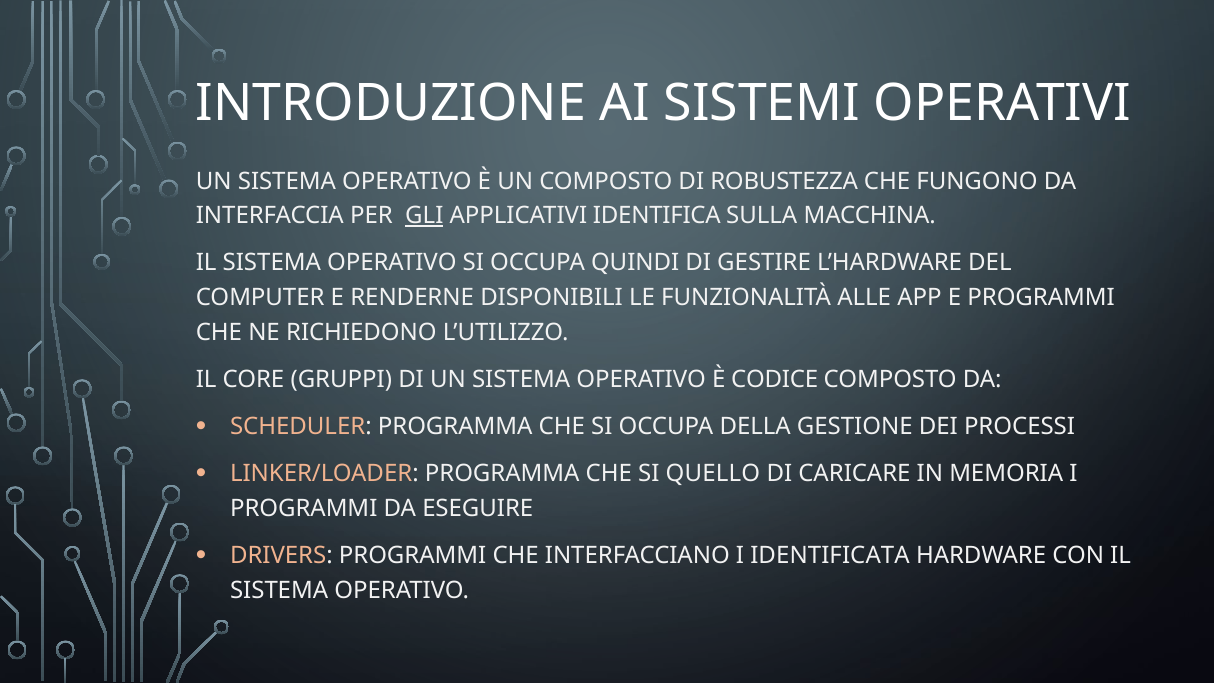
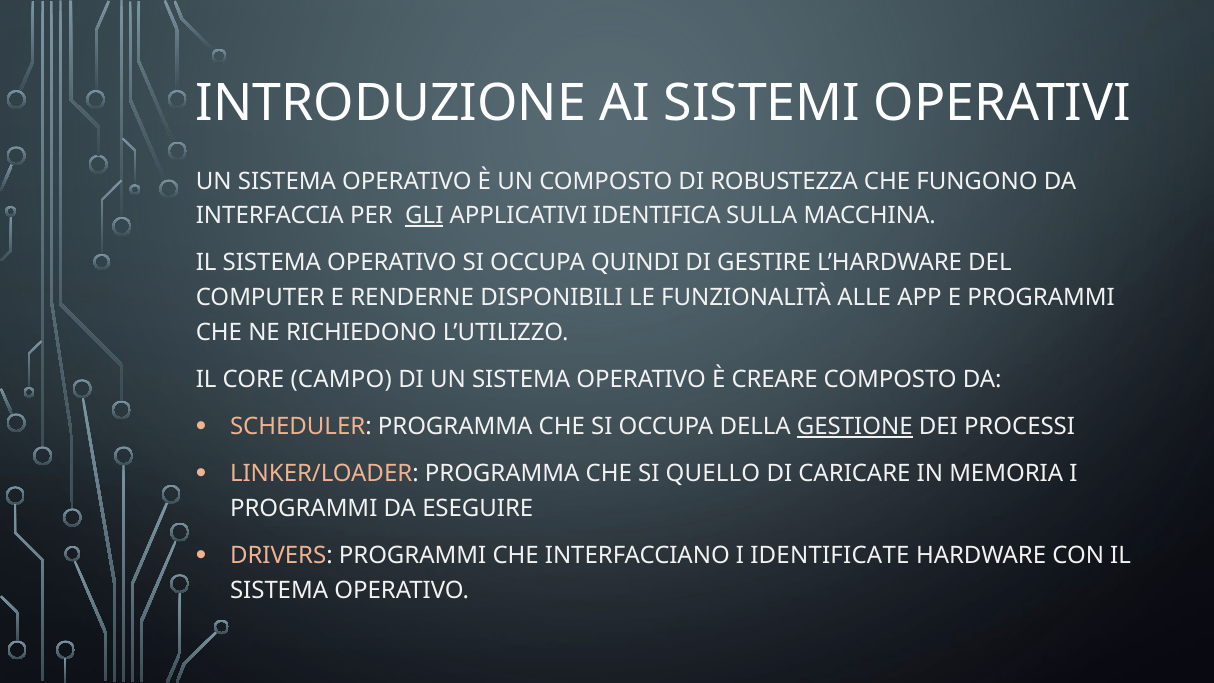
GRUPPI: GRUPPI -> CAMPO
CODICE: CODICE -> CREARE
GESTIONE underline: none -> present
IDENTIFICATA: IDENTIFICATA -> IDENTIFICATE
